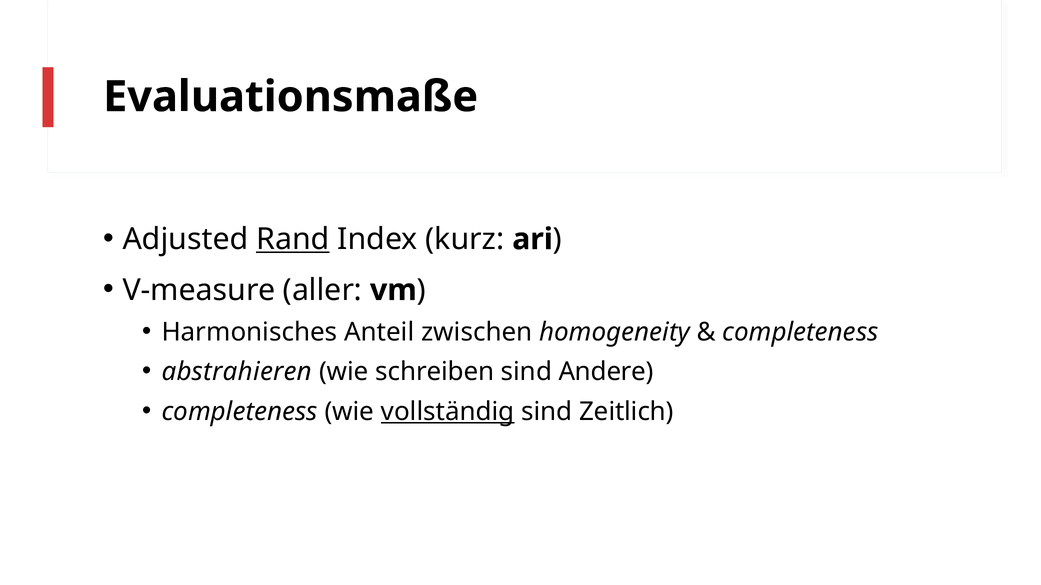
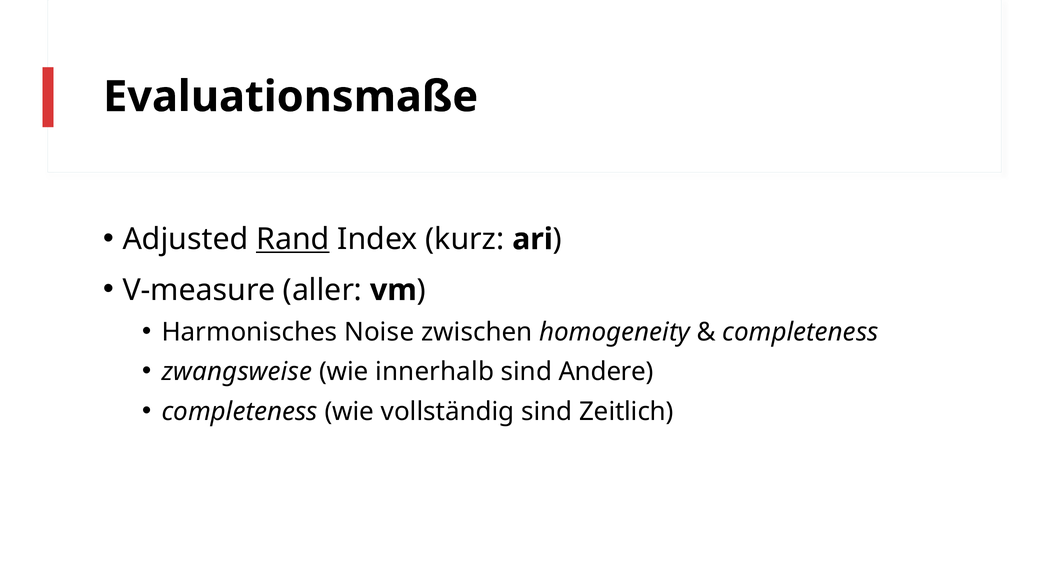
Anteil: Anteil -> Noise
abstrahieren: abstrahieren -> zwangsweise
schreiben: schreiben -> innerhalb
vollständig underline: present -> none
